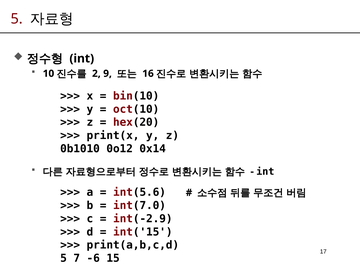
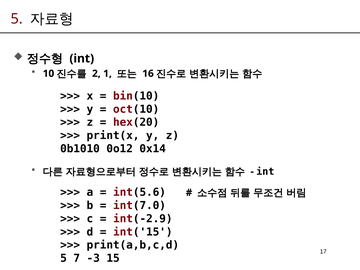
9: 9 -> 1
-6: -6 -> -3
